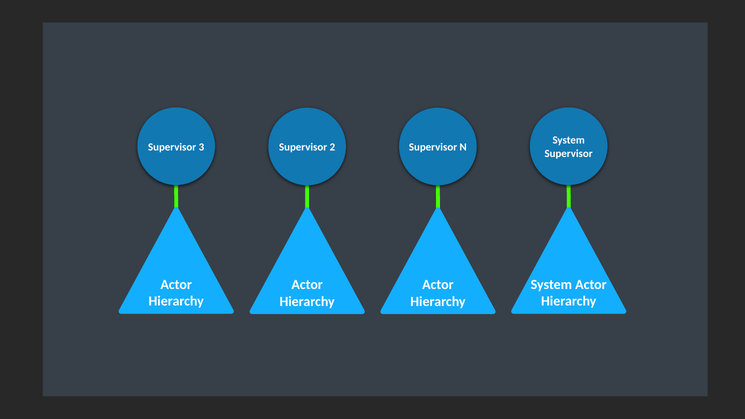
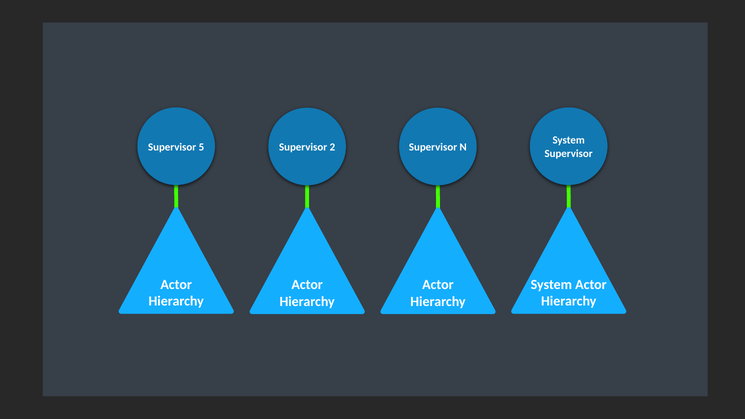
3: 3 -> 5
